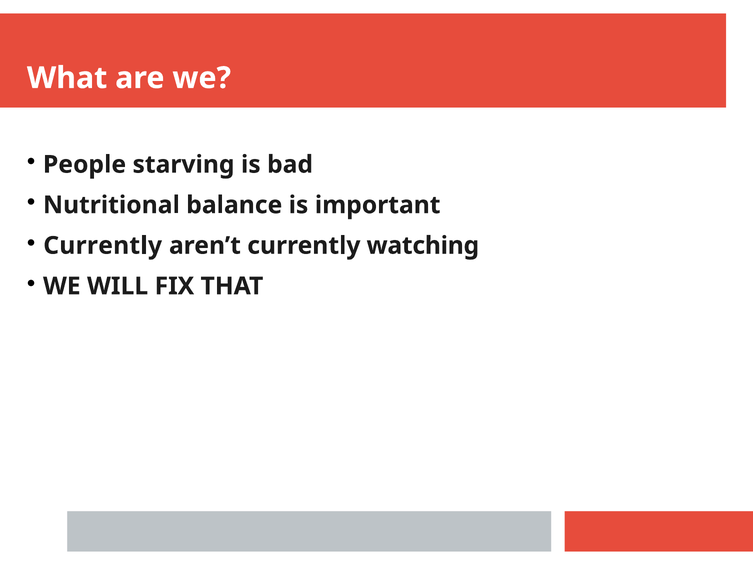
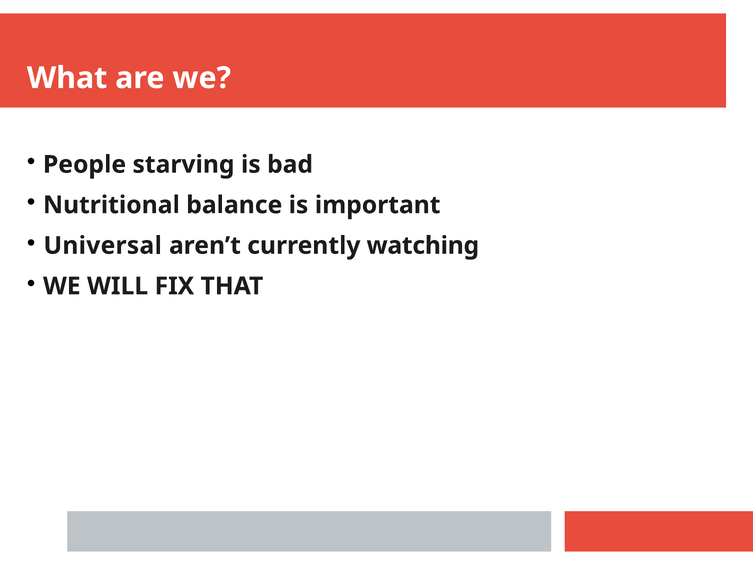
Currently at (103, 245): Currently -> Universal
